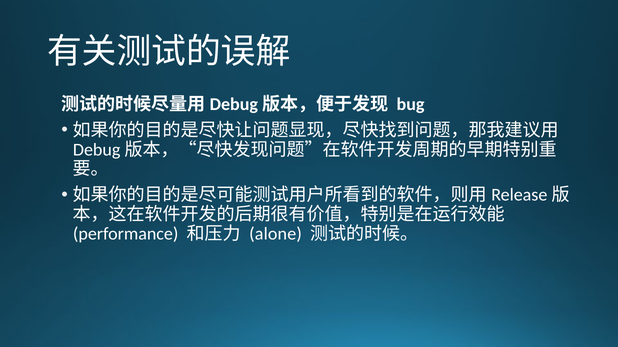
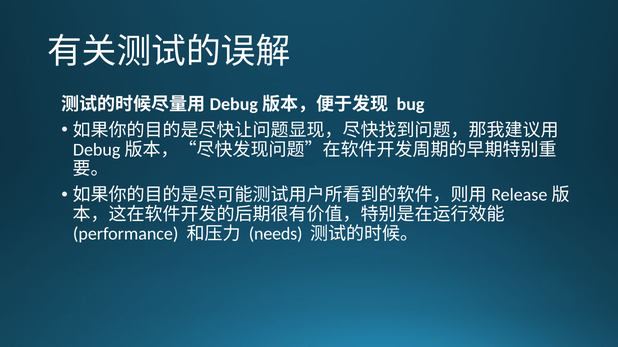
alone: alone -> needs
